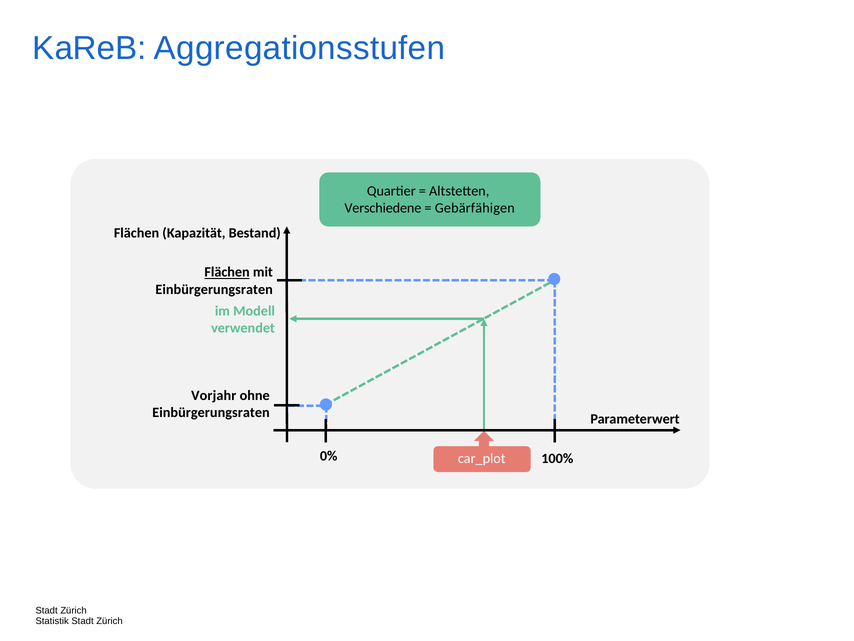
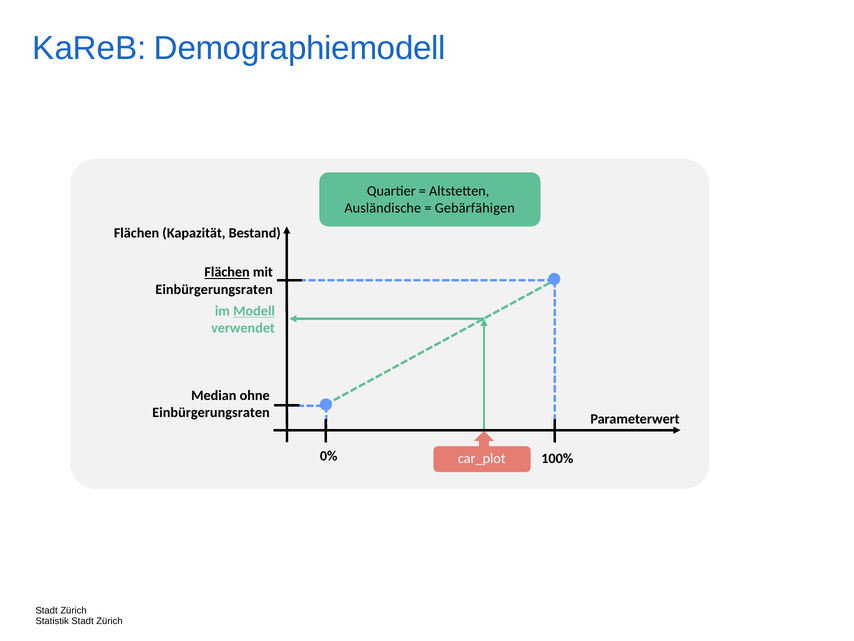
Aggregationsstufen: Aggregationsstufen -> Demographiemodell
Verschiedene: Verschiedene -> Ausländische
Modell underline: none -> present
Vorjahr: Vorjahr -> Median
